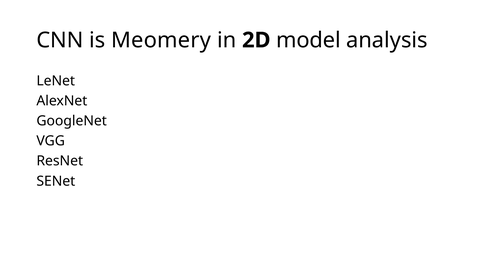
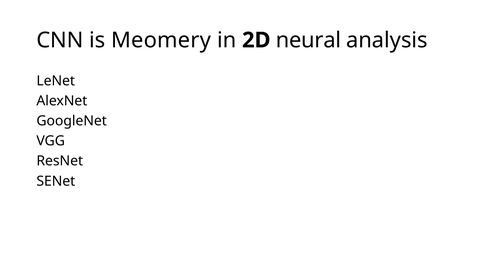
model: model -> neural
